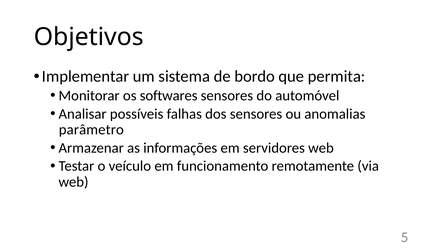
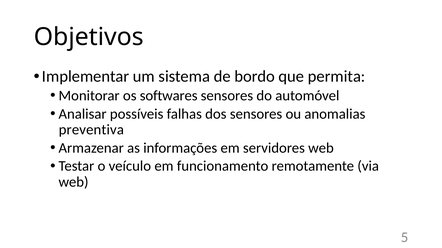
parâmetro: parâmetro -> preventiva
